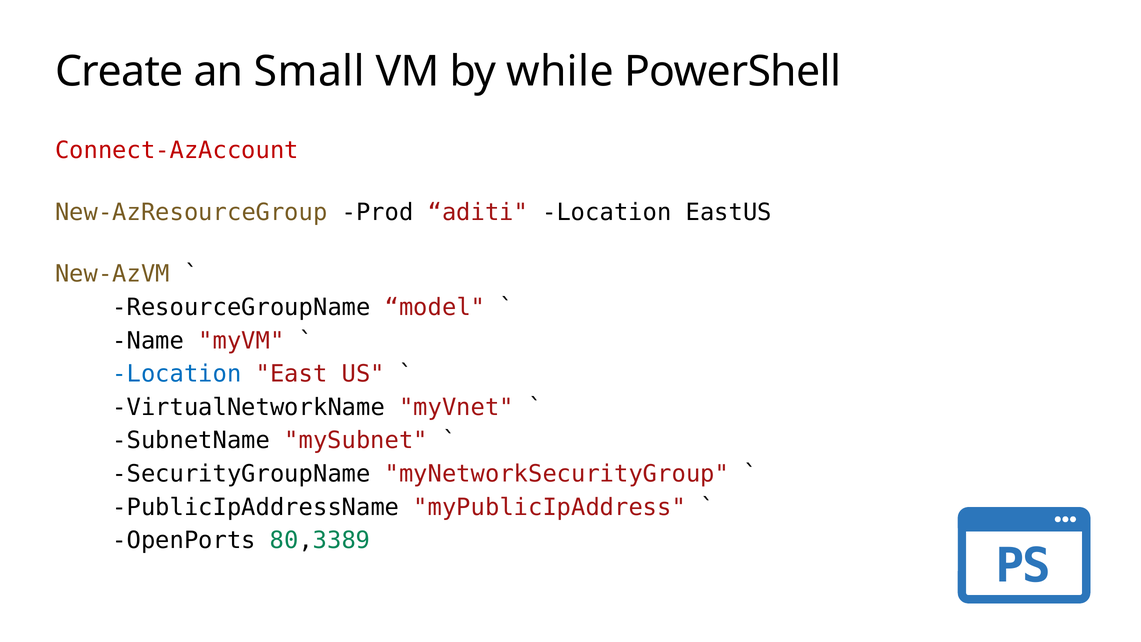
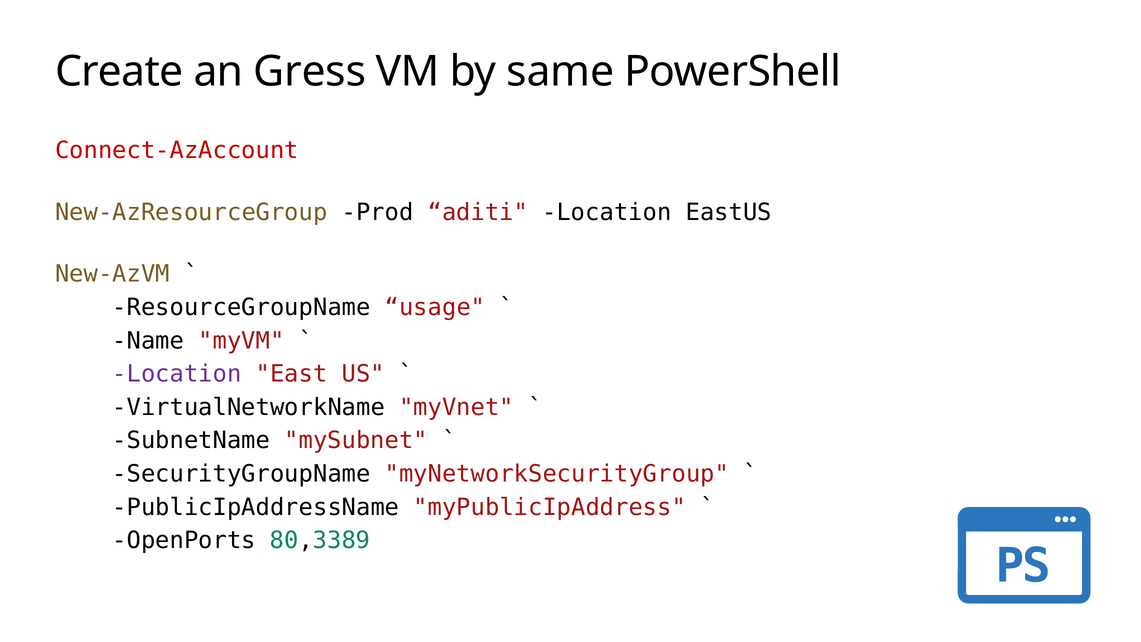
Small: Small -> Gress
while: while -> same
model: model -> usage
Location at (177, 374) colour: blue -> purple
